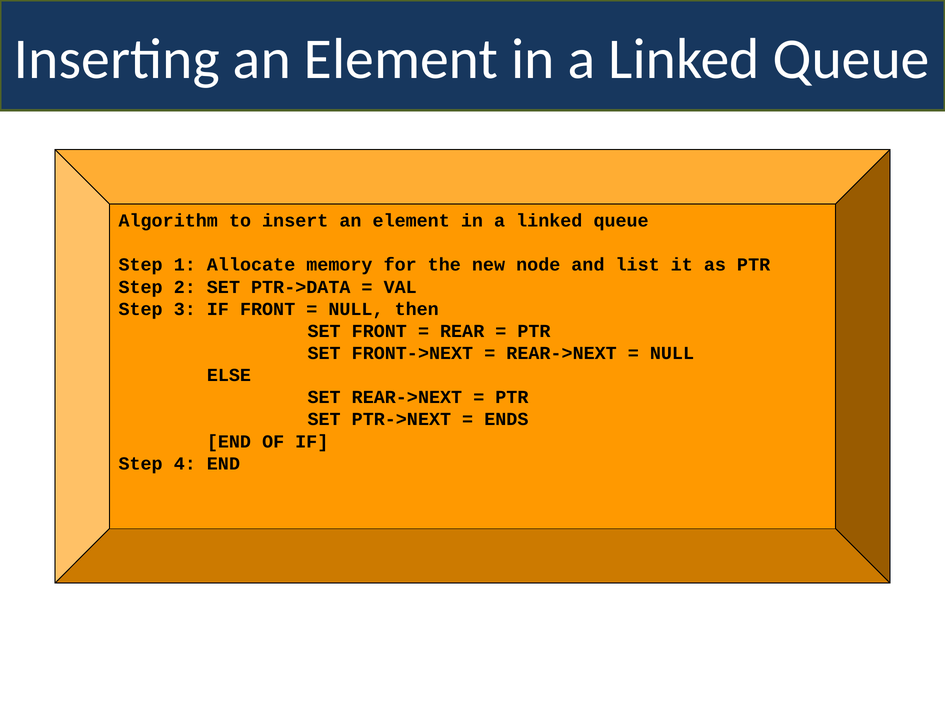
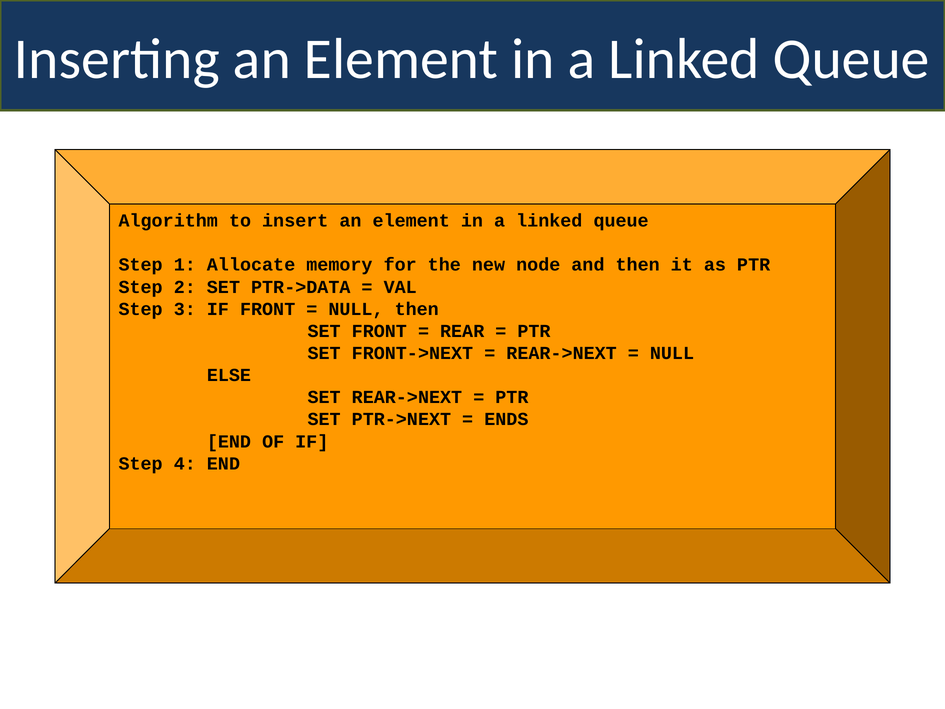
and list: list -> then
